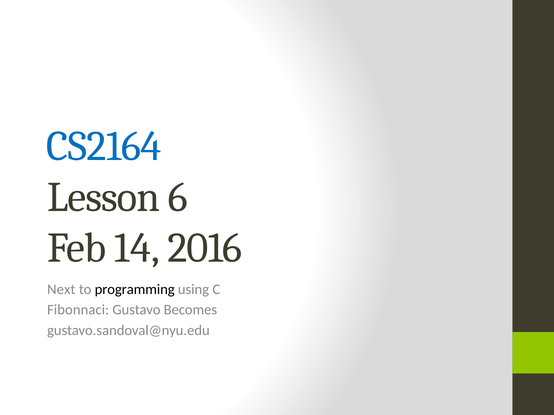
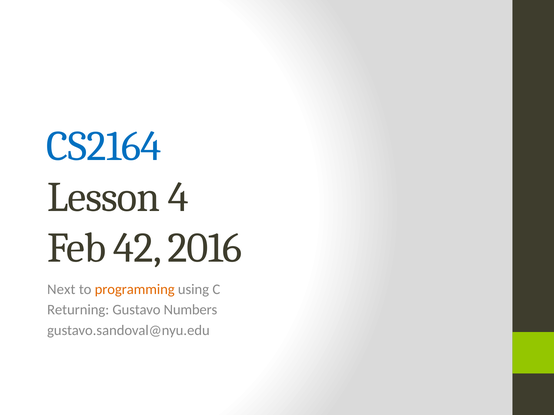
6: 6 -> 4
14: 14 -> 42
programming colour: black -> orange
Fibonnaci: Fibonnaci -> Returning
Becomes: Becomes -> Numbers
